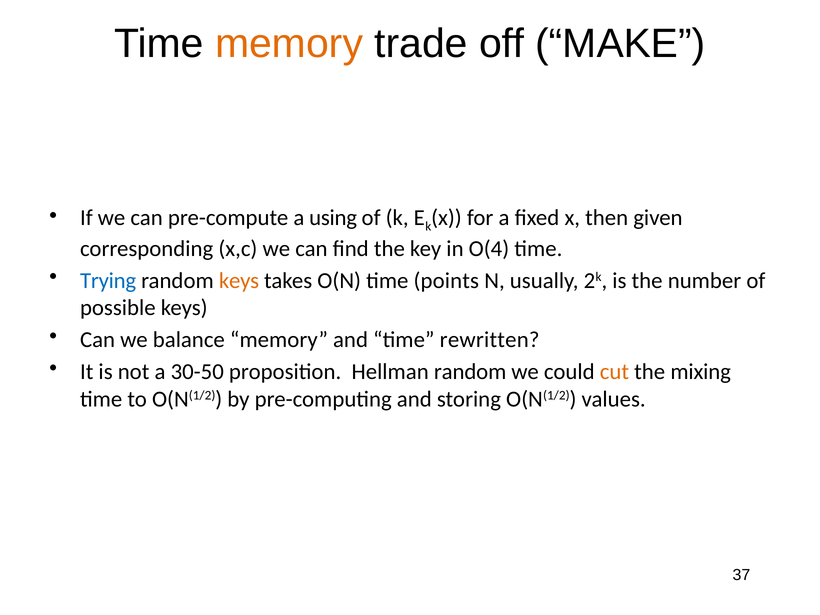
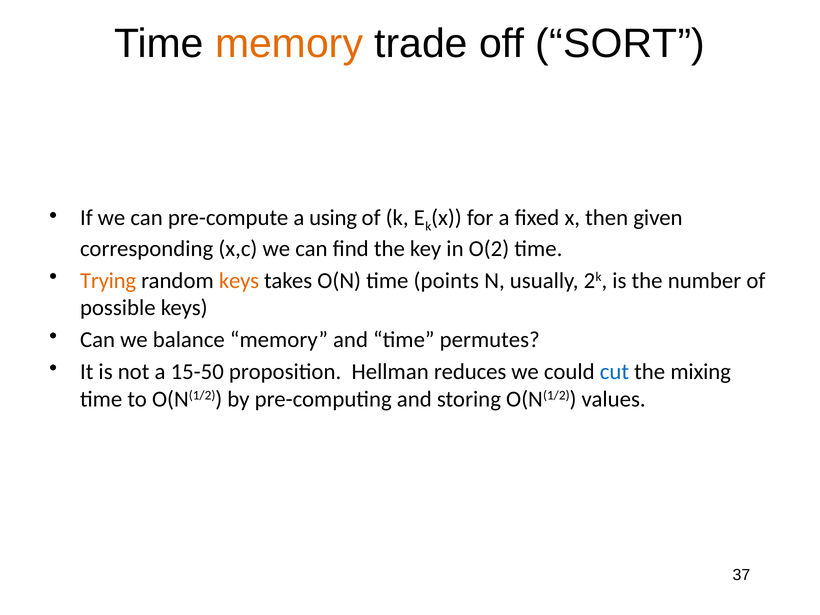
MAKE: MAKE -> SORT
O(4: O(4 -> O(2
Trying colour: blue -> orange
rewritten: rewritten -> permutes
30-50: 30-50 -> 15-50
Hellman random: random -> reduces
cut colour: orange -> blue
